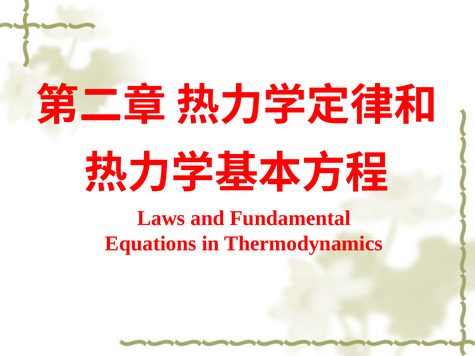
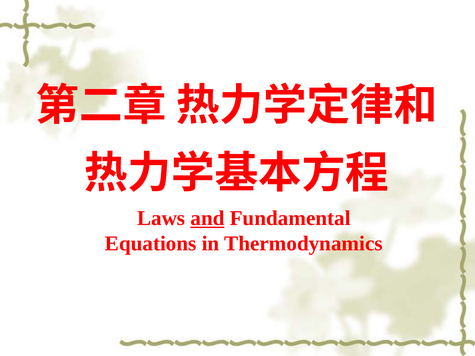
and underline: none -> present
